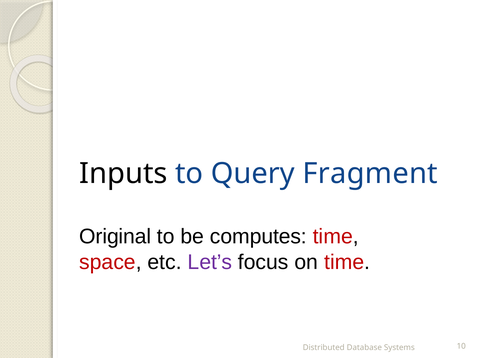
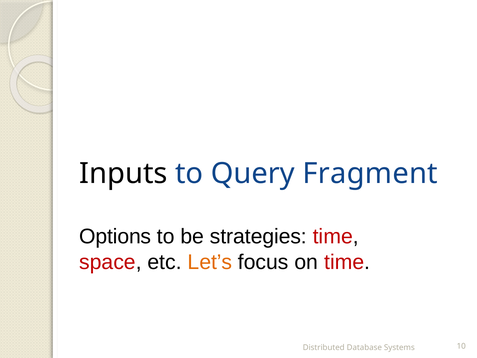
Original: Original -> Options
computes: computes -> strategies
Let’s colour: purple -> orange
